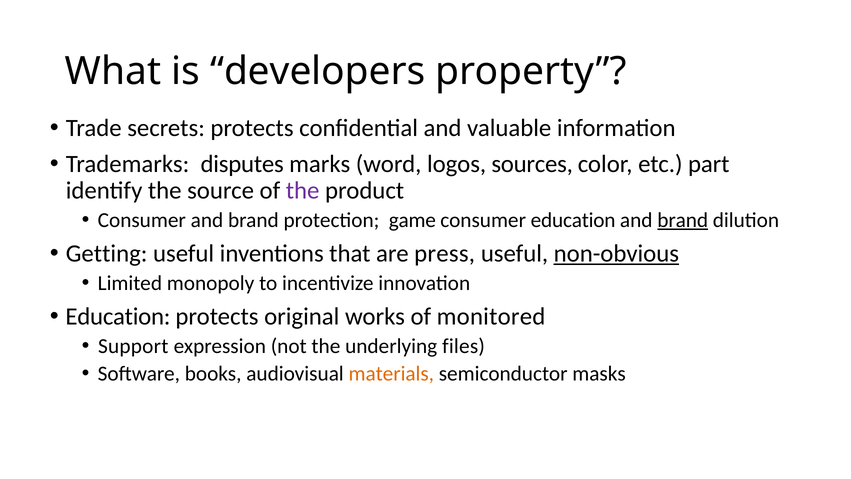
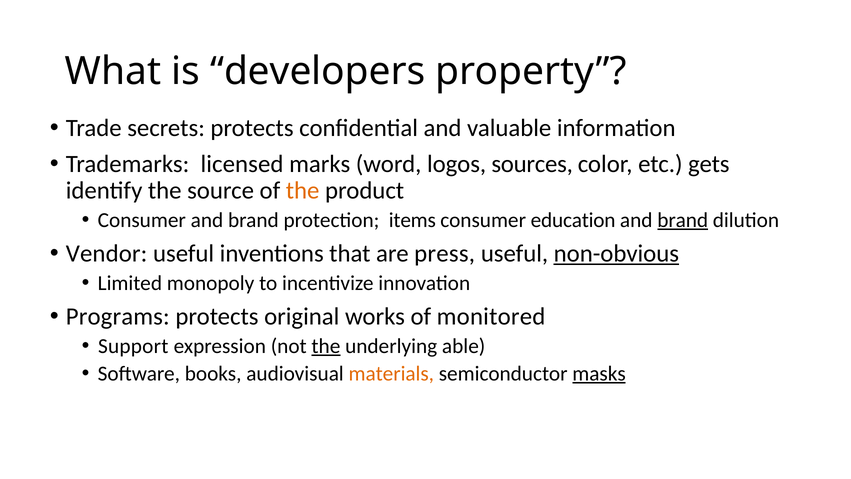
disputes: disputes -> licensed
part: part -> gets
the at (303, 190) colour: purple -> orange
game: game -> items
Getting: Getting -> Vendor
Education at (118, 317): Education -> Programs
the at (326, 346) underline: none -> present
files: files -> able
masks underline: none -> present
